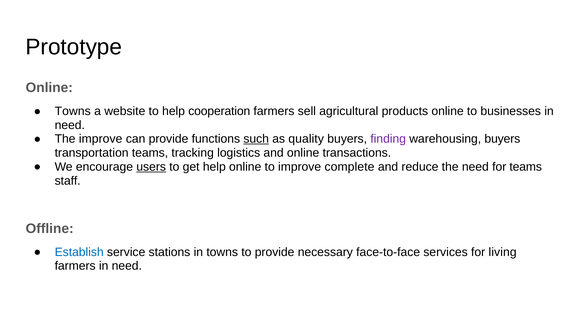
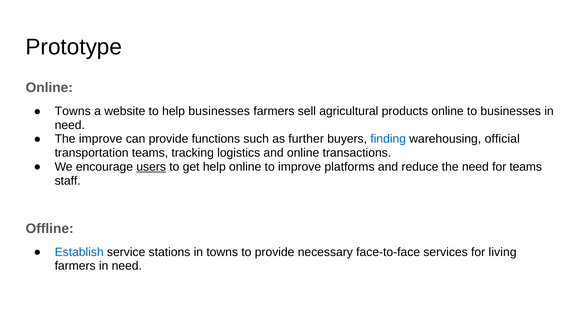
help cooperation: cooperation -> businesses
such underline: present -> none
quality: quality -> further
finding colour: purple -> blue
warehousing buyers: buyers -> official
complete: complete -> platforms
